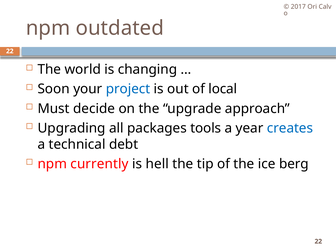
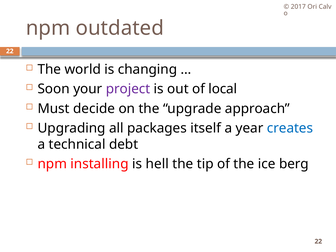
project colour: blue -> purple
tools: tools -> itself
currently: currently -> installing
